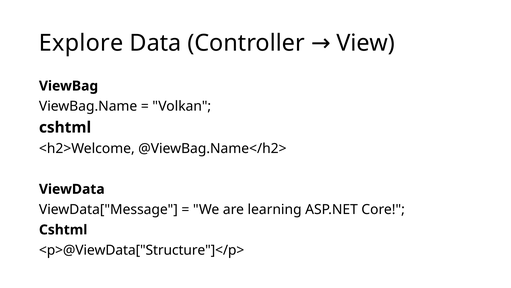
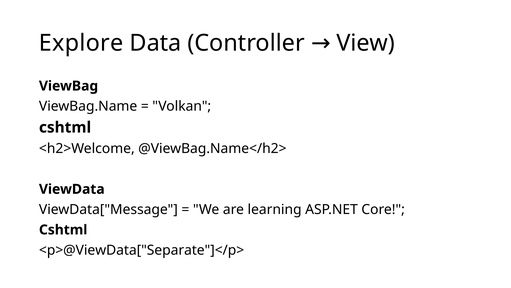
<p>@ViewData["Structure"]</p>: <p>@ViewData["Structure"]</p> -> <p>@ViewData["Separate"]</p>
